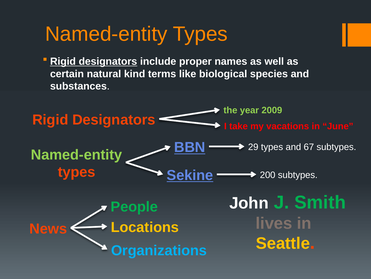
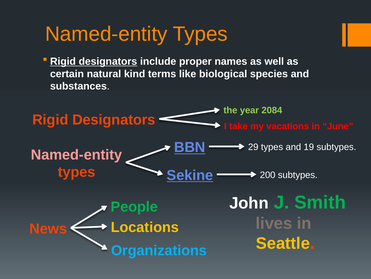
2009: 2009 -> 2084
67: 67 -> 19
Named-entity at (77, 154) colour: light green -> pink
